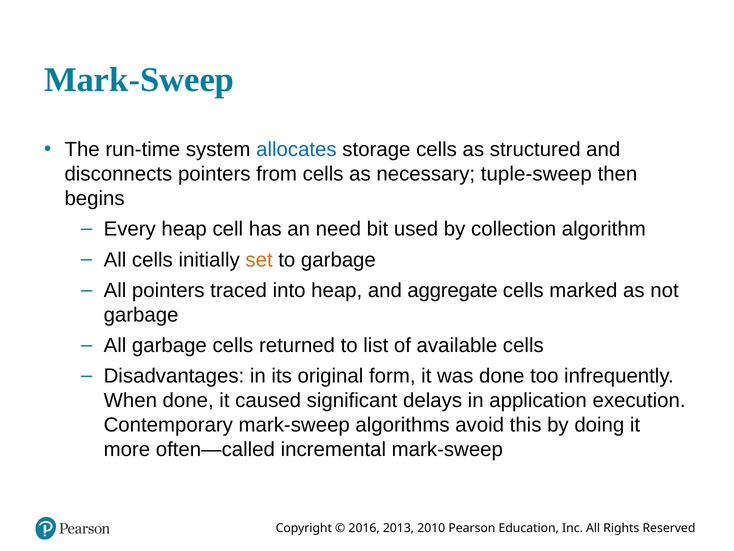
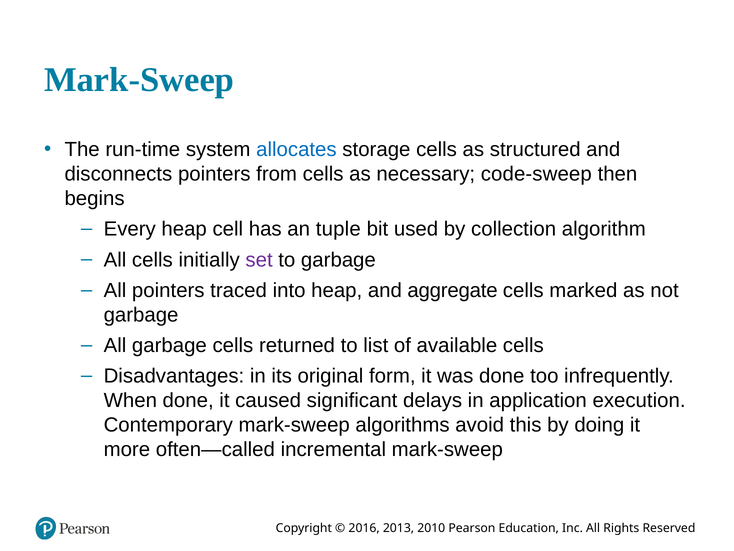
tuple-sweep: tuple-sweep -> code-sweep
need: need -> tuple
set colour: orange -> purple
